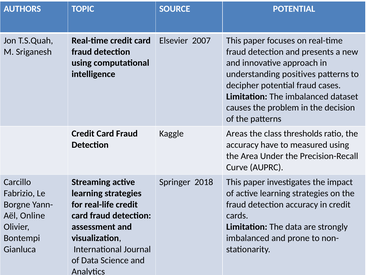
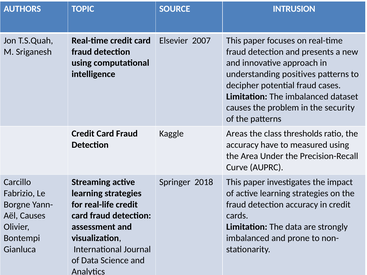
SOURCE POTENTIAL: POTENTIAL -> INTRUSION
decision: decision -> security
Online at (33, 216): Online -> Causes
